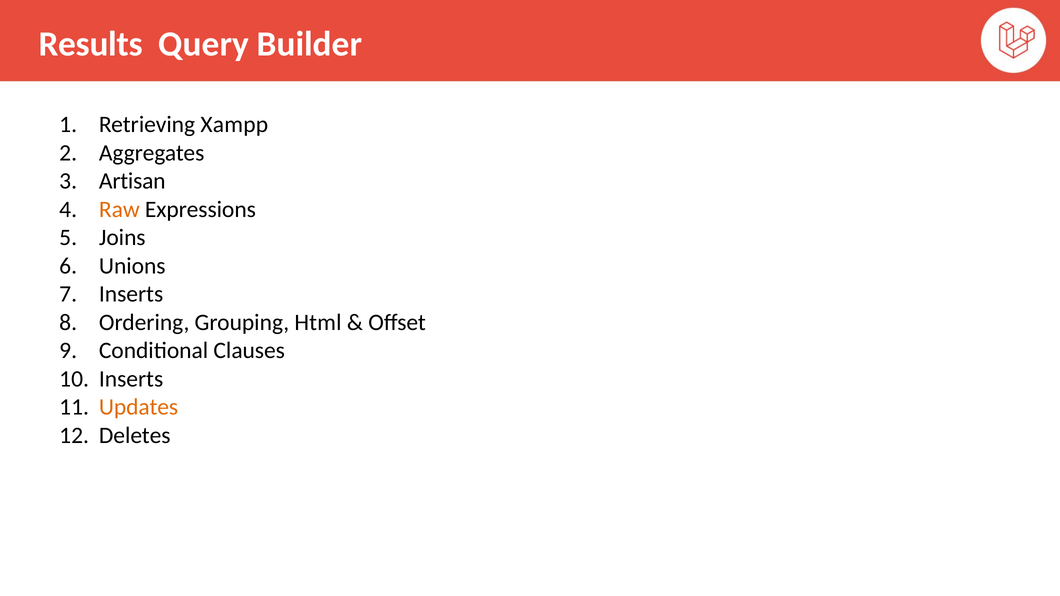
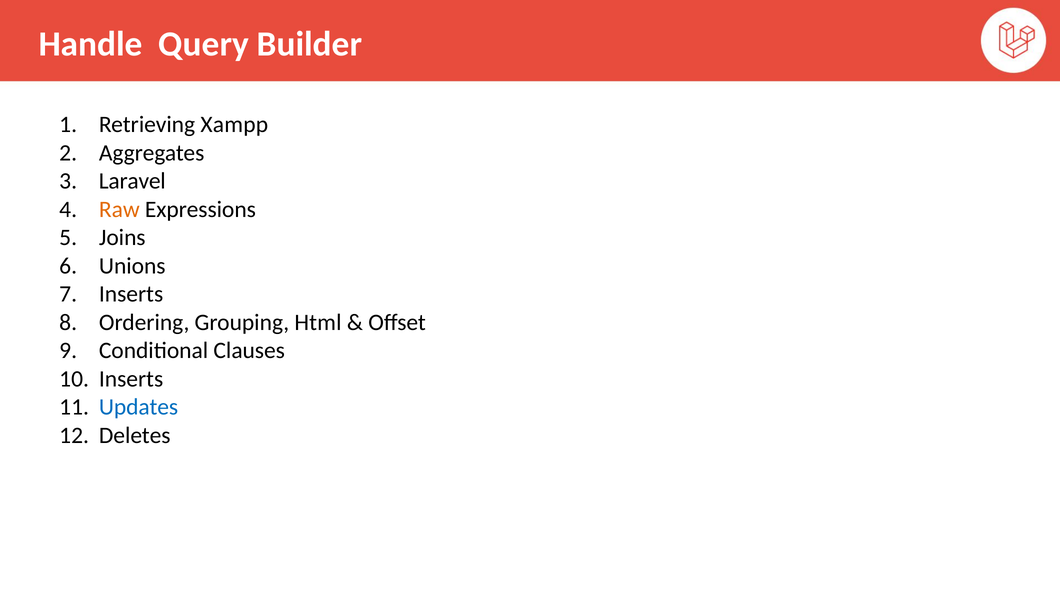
Results: Results -> Handle
Artisan: Artisan -> Laravel
Updates colour: orange -> blue
